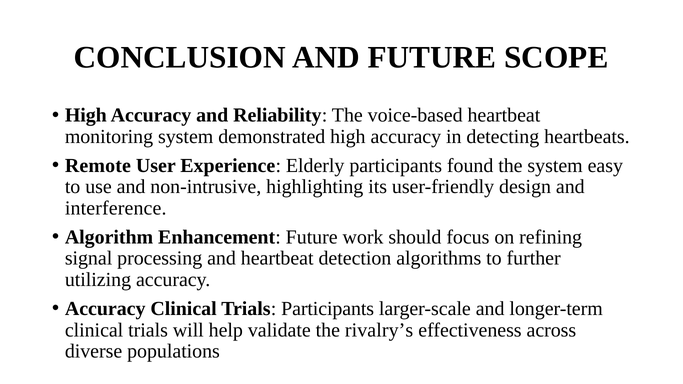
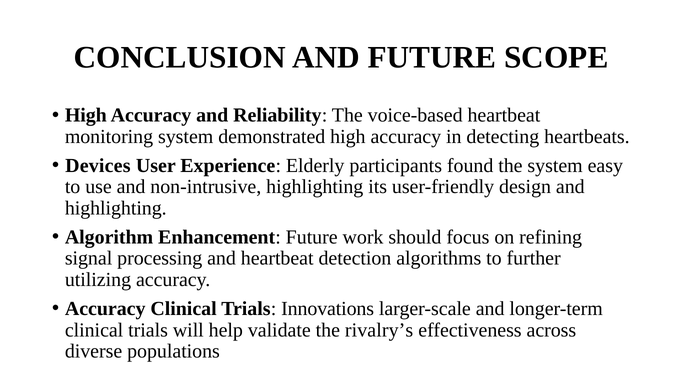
Remote: Remote -> Devices
interference at (116, 208): interference -> highlighting
Trials Participants: Participants -> Innovations
